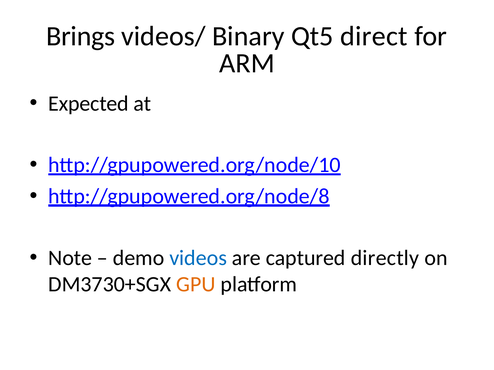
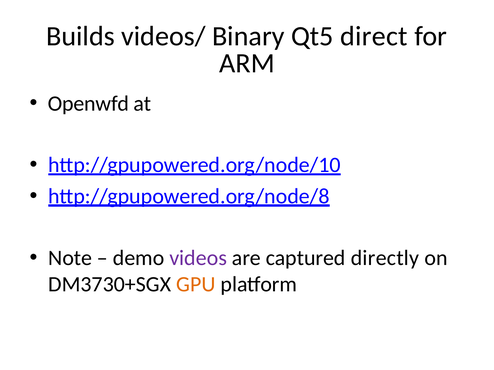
Brings: Brings -> Builds
Expected: Expected -> Openwfd
videos colour: blue -> purple
